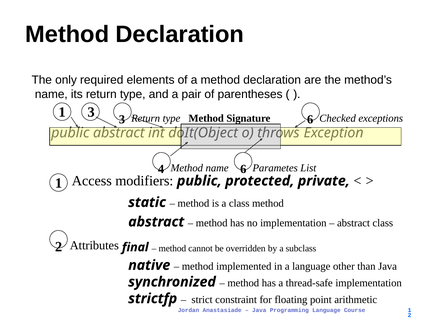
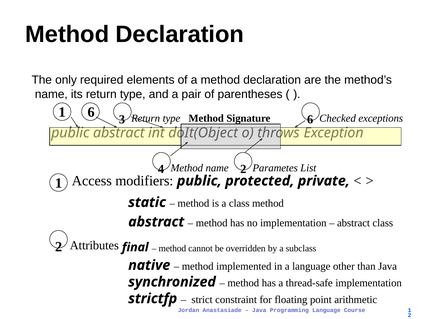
1 3: 3 -> 6
name 6: 6 -> 2
